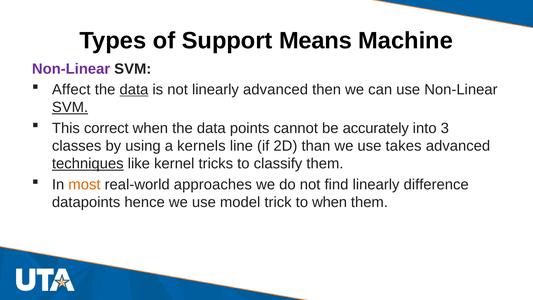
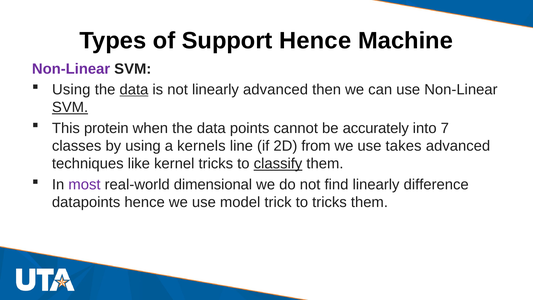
Support Means: Means -> Hence
Affect at (71, 90): Affect -> Using
correct: correct -> protein
3: 3 -> 7
than: than -> from
techniques underline: present -> none
classify underline: none -> present
most colour: orange -> purple
approaches: approaches -> dimensional
to when: when -> tricks
